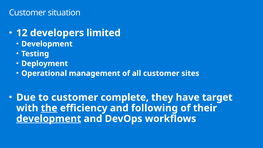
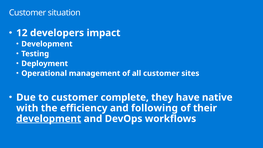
limited: limited -> impact
target: target -> native
the underline: present -> none
